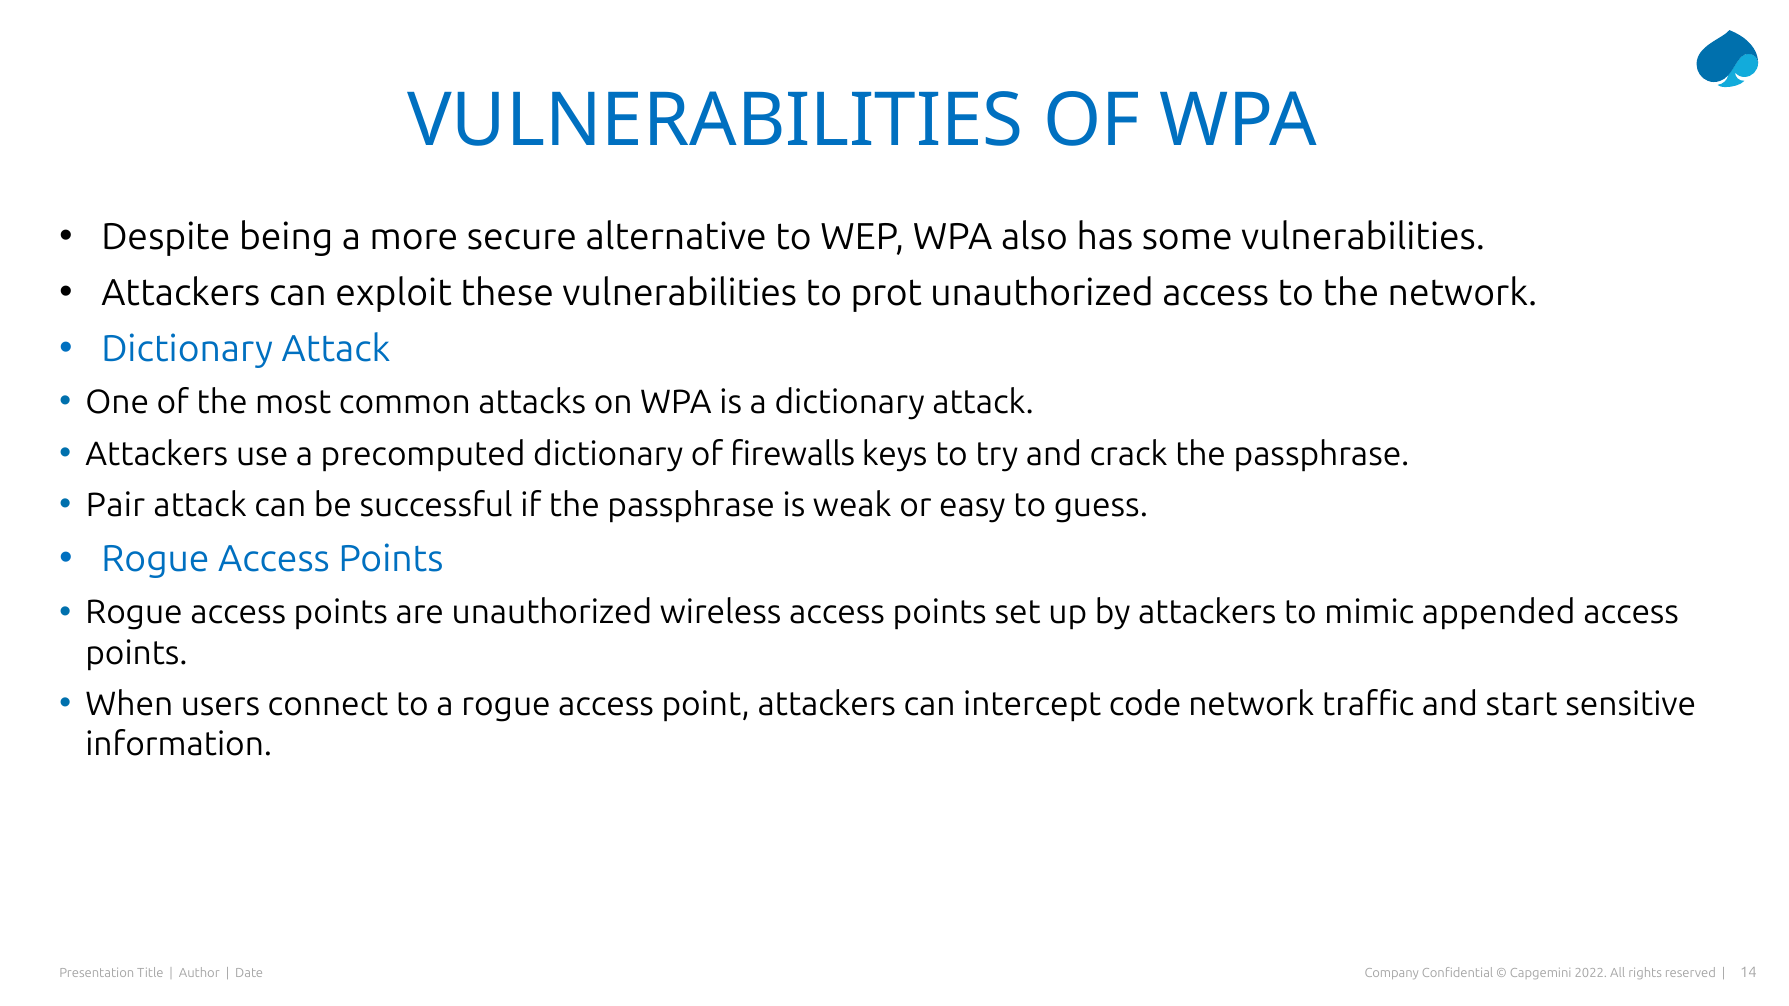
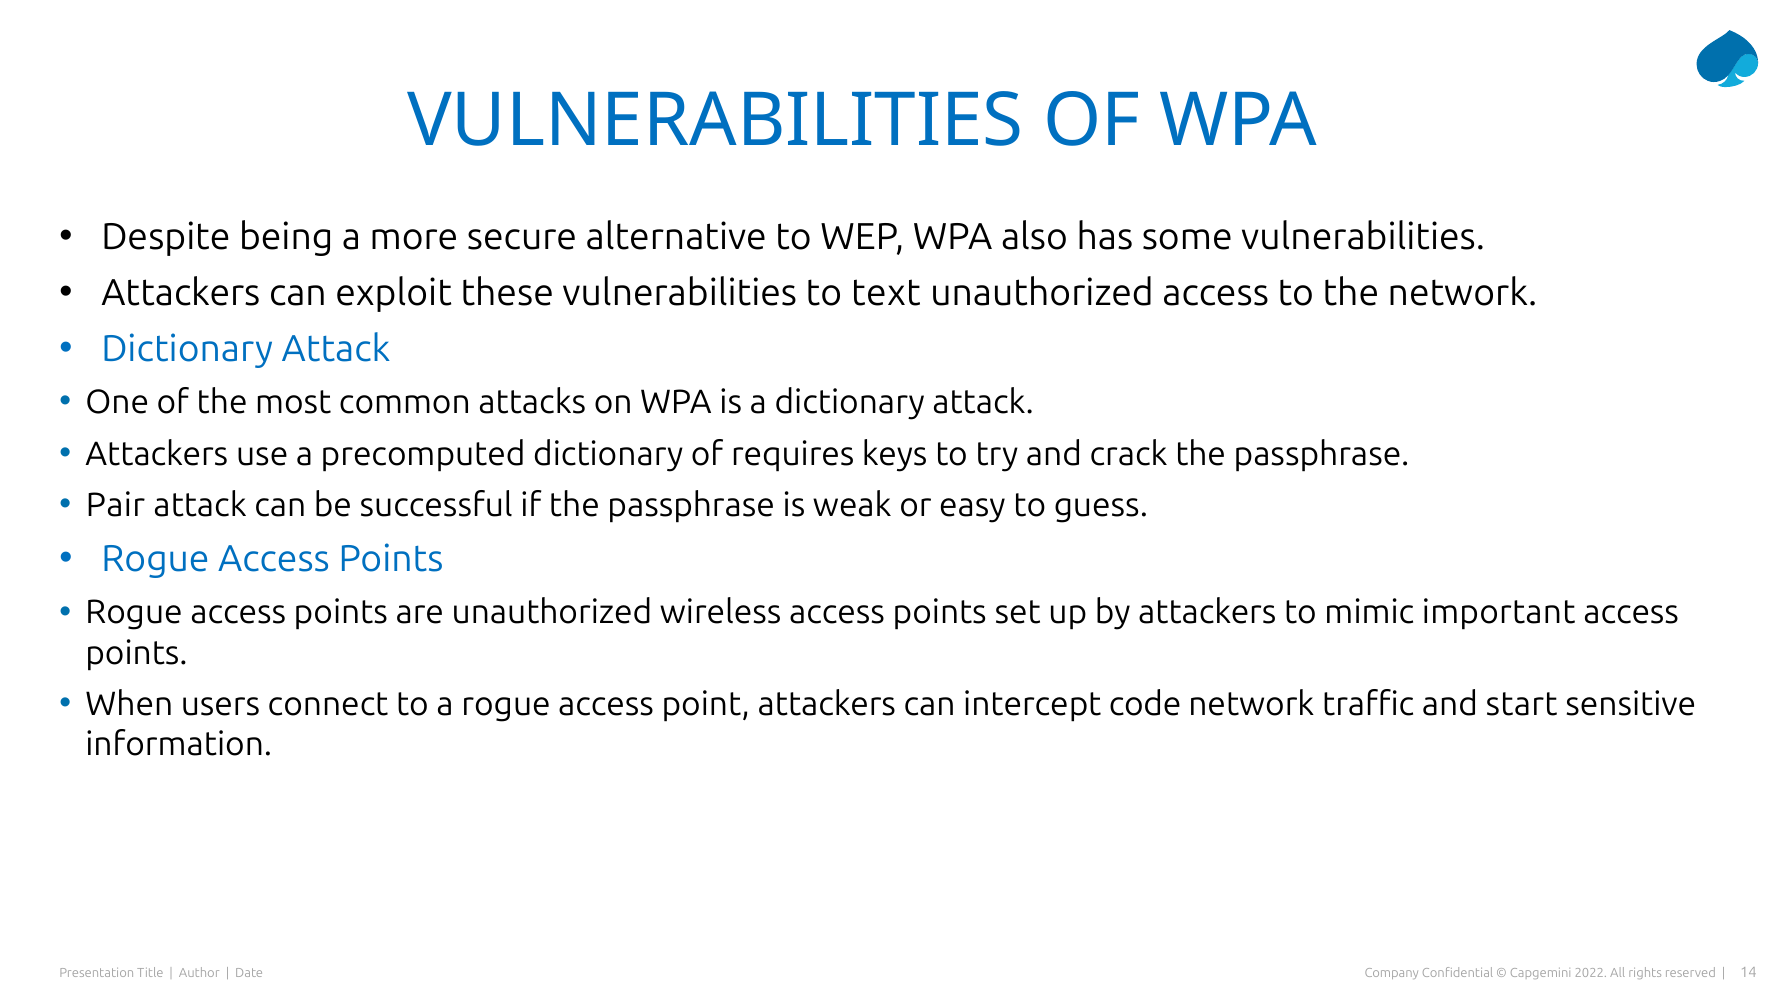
prot: prot -> text
firewalls: firewalls -> requires
appended: appended -> important
